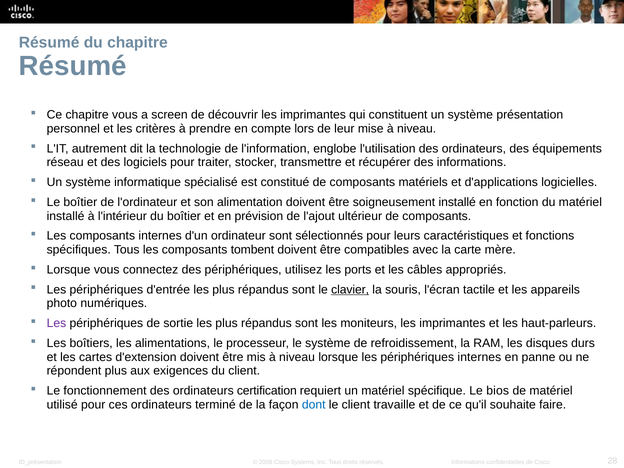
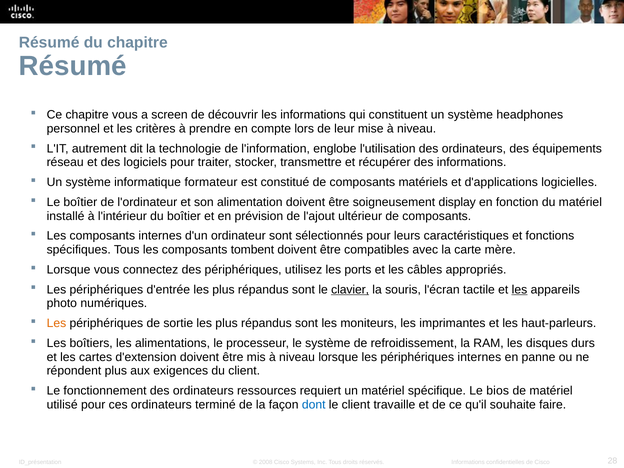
découvrir les imprimantes: imprimantes -> informations
présentation: présentation -> headphones
spécialisé: spécialisé -> formateur
soigneusement installé: installé -> display
les at (519, 290) underline: none -> present
Les at (56, 323) colour: purple -> orange
certification: certification -> ressources
